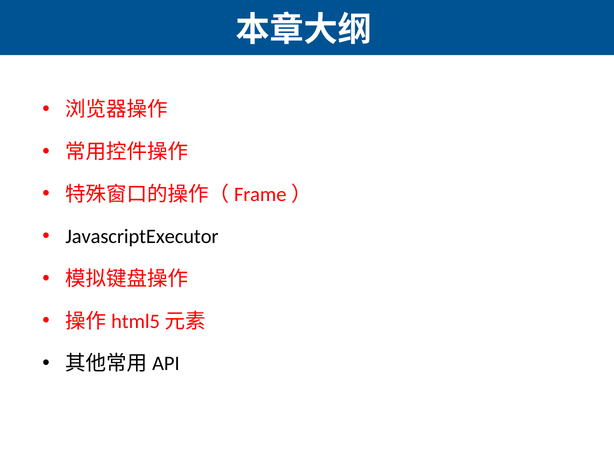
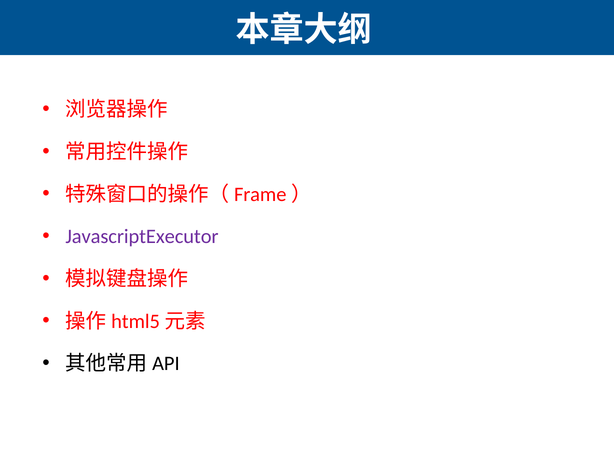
JavascriptExecutor colour: black -> purple
